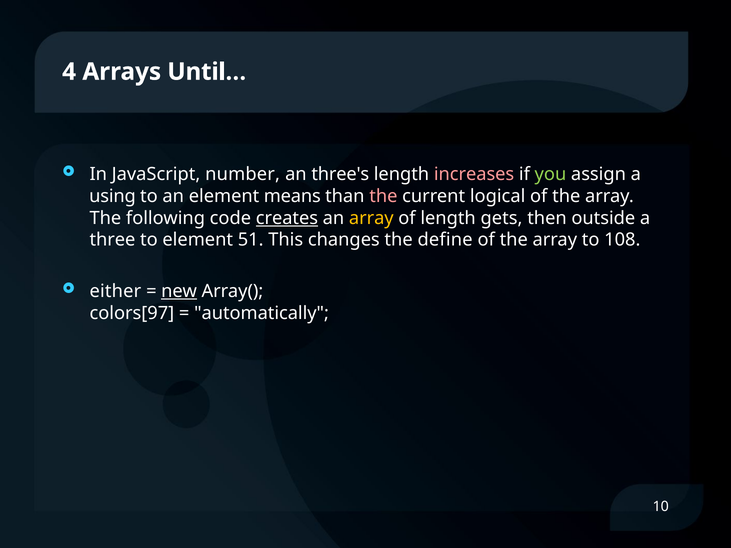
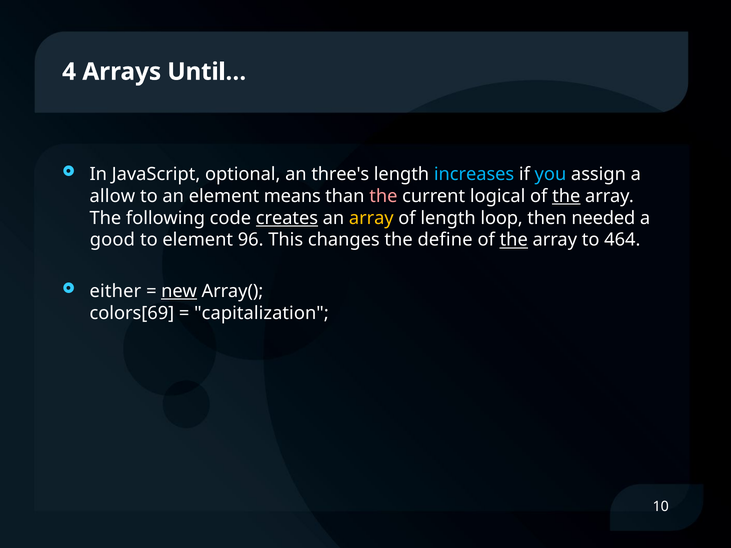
number: number -> optional
increases colour: pink -> light blue
you colour: light green -> light blue
using: using -> allow
the at (566, 196) underline: none -> present
gets: gets -> loop
outside: outside -> needed
three: three -> good
51: 51 -> 96
the at (514, 240) underline: none -> present
108: 108 -> 464
colors[97: colors[97 -> colors[69
automatically: automatically -> capitalization
